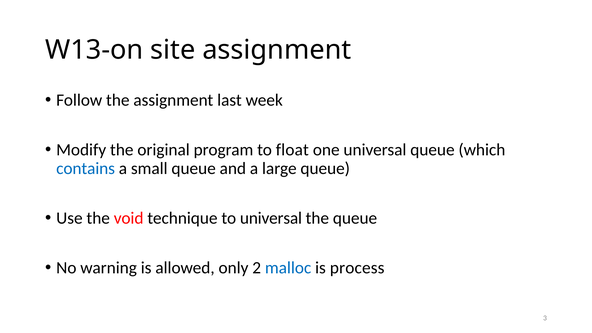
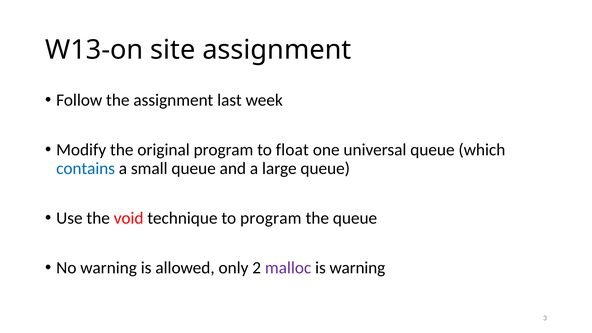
to universal: universal -> program
malloc colour: blue -> purple
is process: process -> warning
